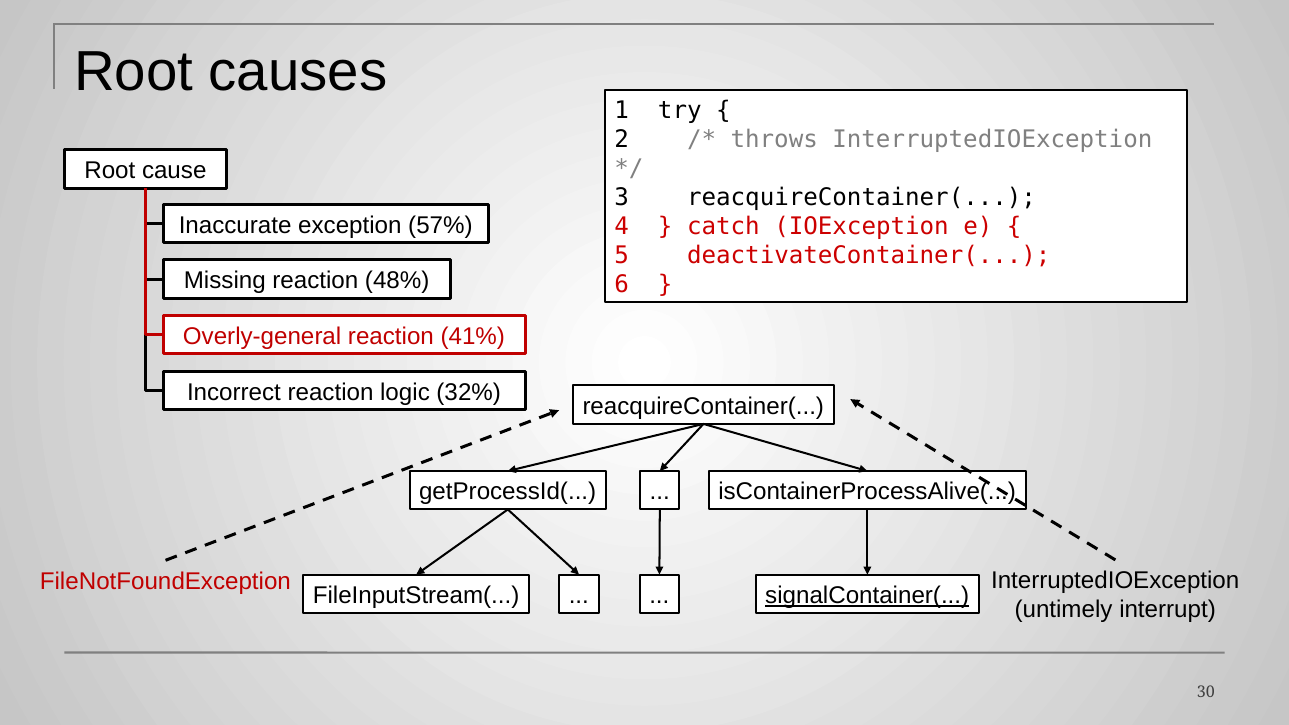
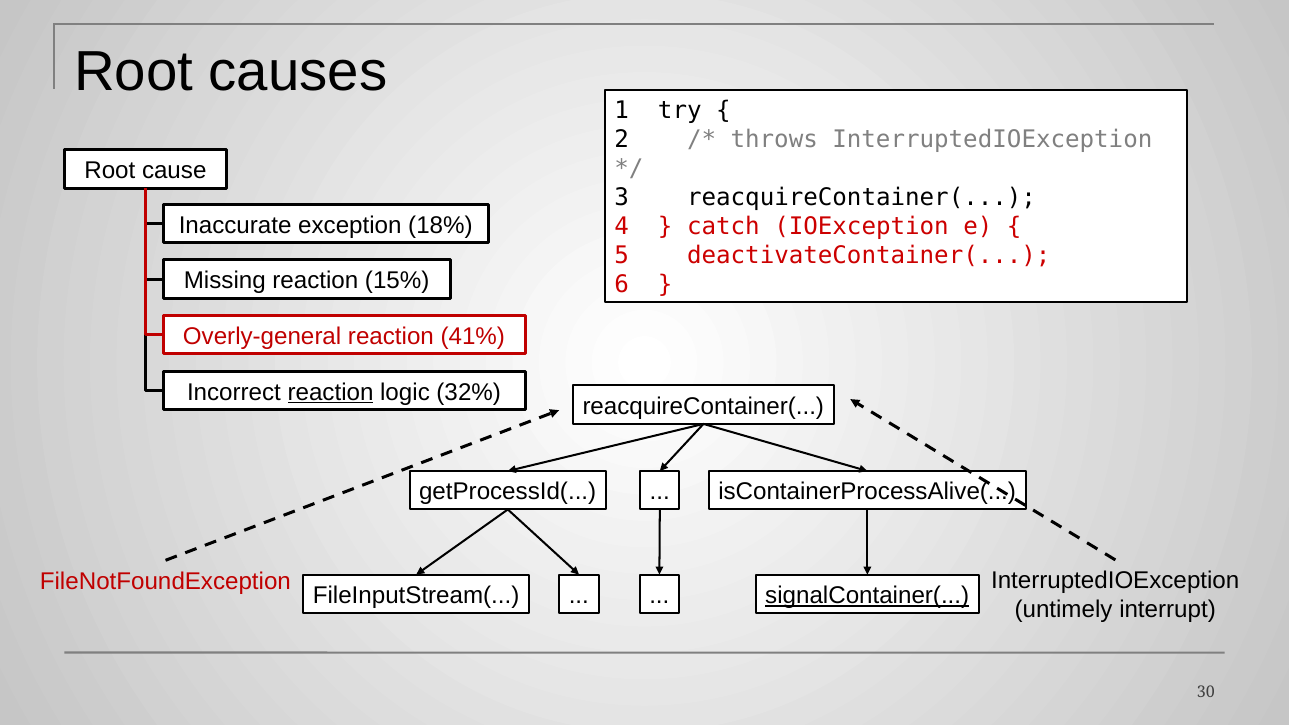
57%: 57% -> 18%
48%: 48% -> 15%
reaction at (331, 392) underline: none -> present
